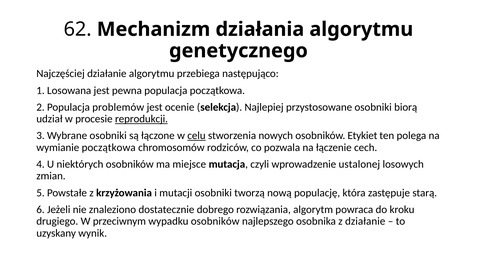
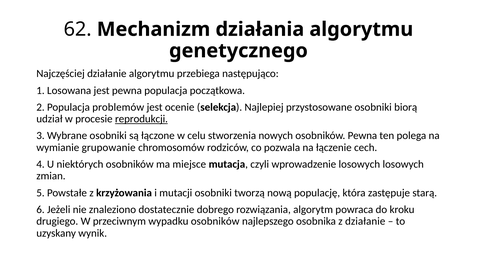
celu underline: present -> none
osobników Etykiet: Etykiet -> Pewna
wymianie początkowa: początkowa -> grupowanie
wprowadzenie ustalonej: ustalonej -> losowych
